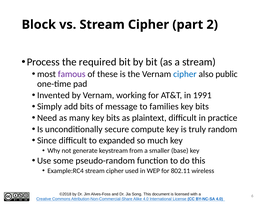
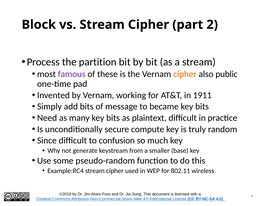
required: required -> partition
cipher at (185, 74) colour: blue -> orange
1991: 1991 -> 1911
families: families -> became
expanded: expanded -> confusion
